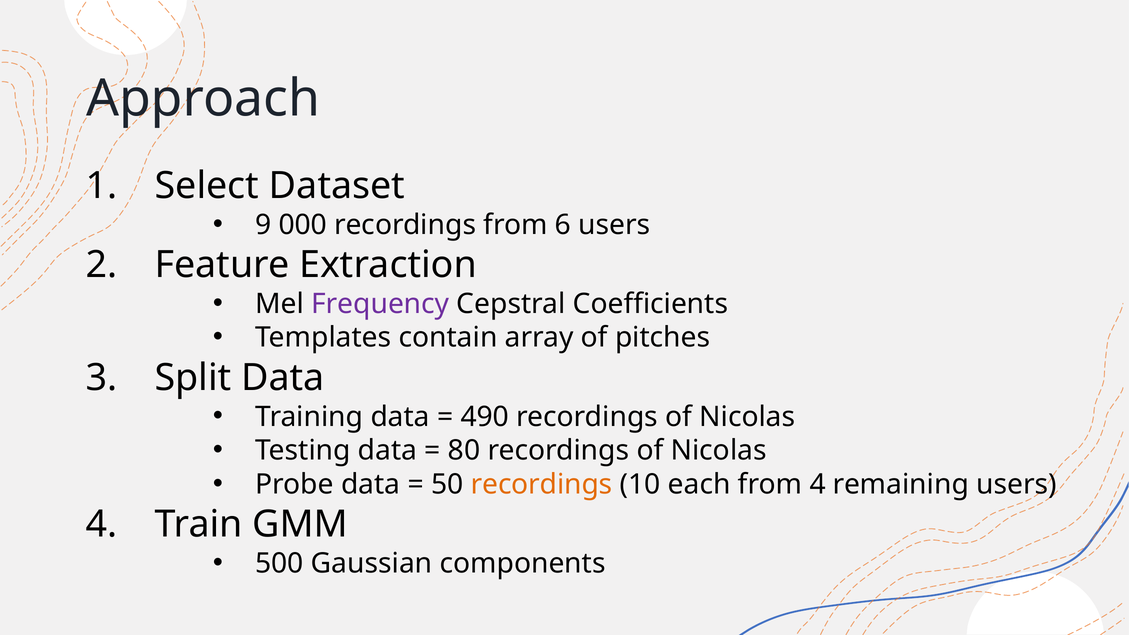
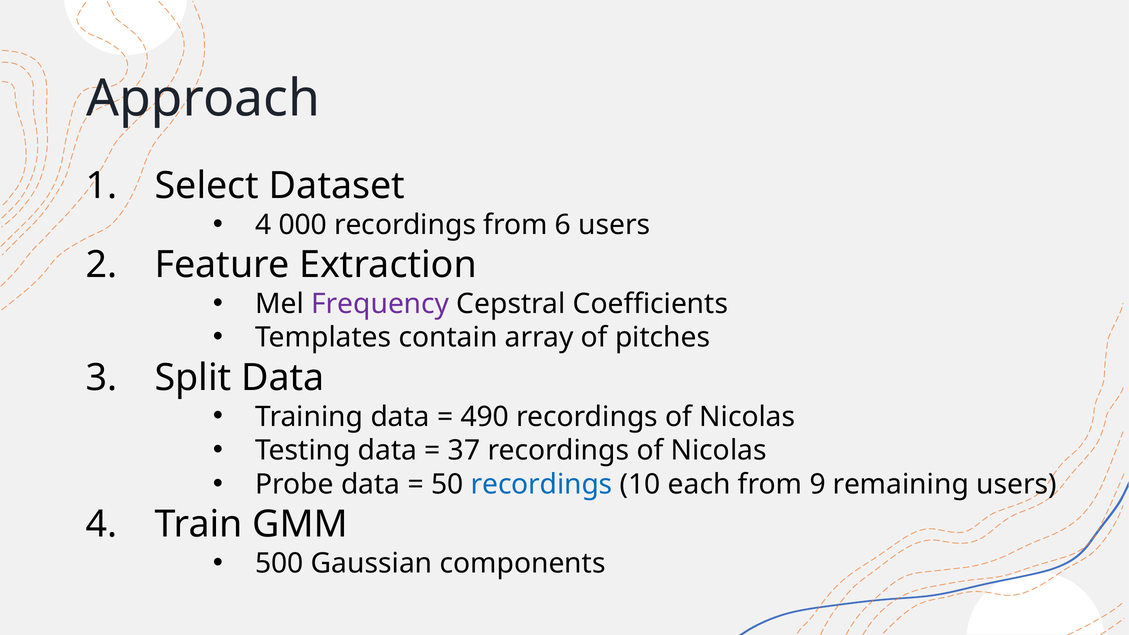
9 at (263, 225): 9 -> 4
80: 80 -> 37
recordings at (542, 484) colour: orange -> blue
from 4: 4 -> 9
